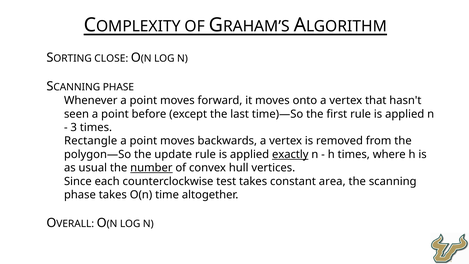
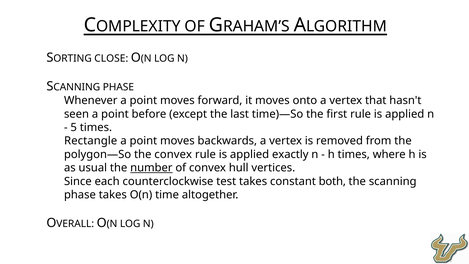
3: 3 -> 5
the update: update -> convex
exactly underline: present -> none
area: area -> both
